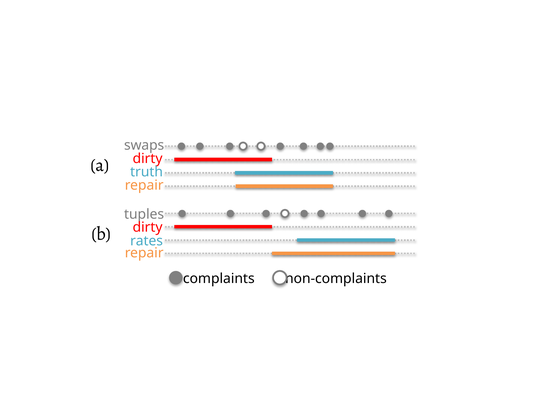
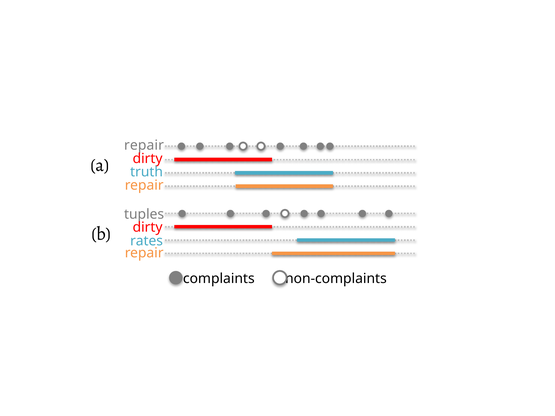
swaps at (144, 145): swaps -> repair
